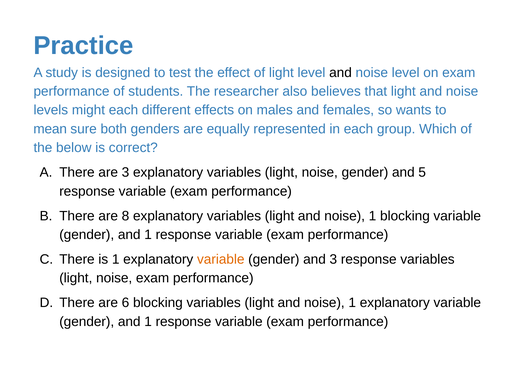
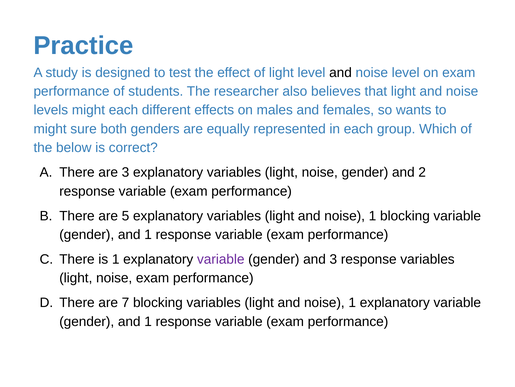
mean at (50, 129): mean -> might
5: 5 -> 2
8: 8 -> 5
variable at (221, 259) colour: orange -> purple
6: 6 -> 7
